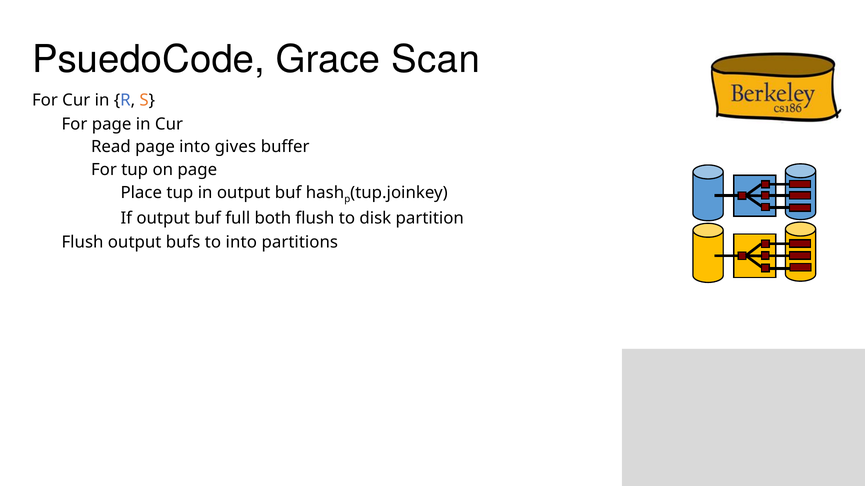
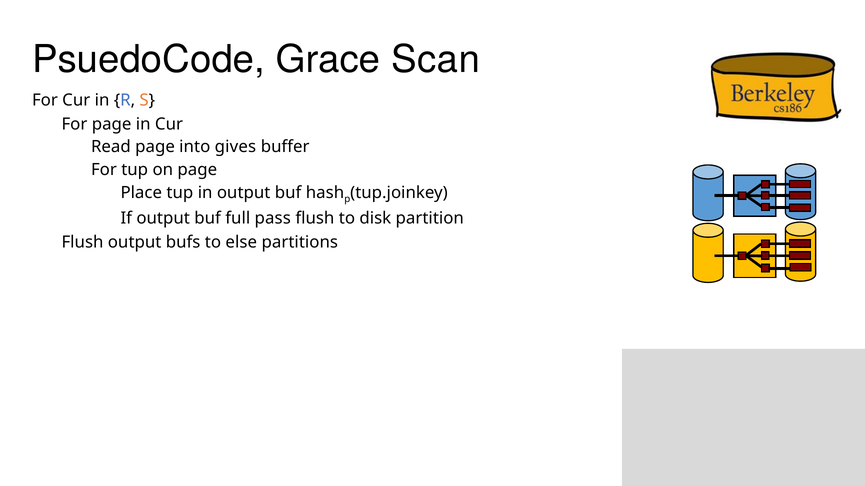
both: both -> pass
to into: into -> else
